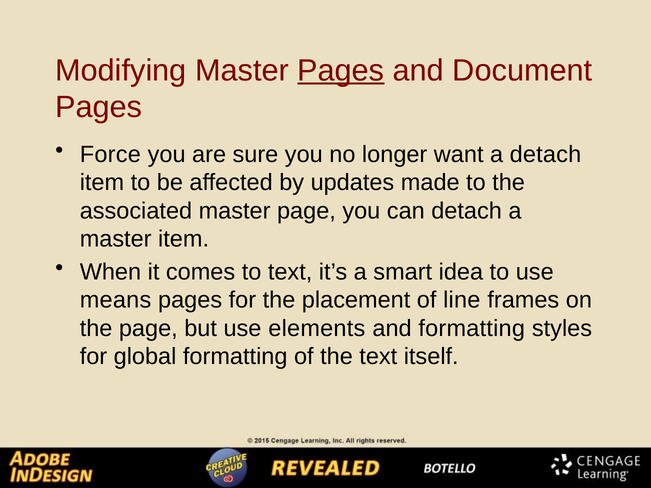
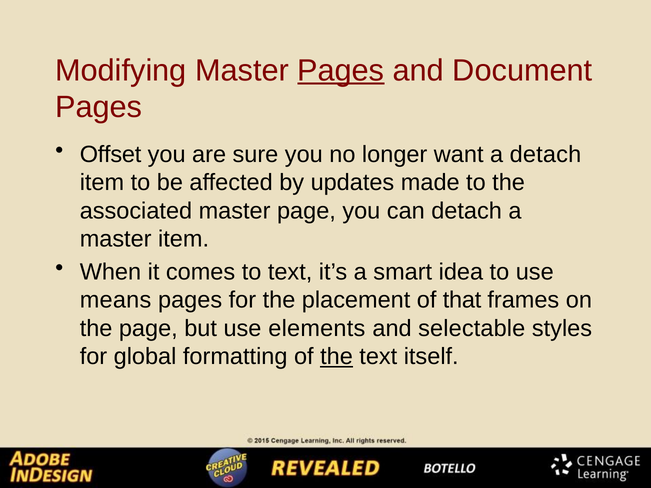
Force: Force -> Offset
line: line -> that
and formatting: formatting -> selectable
the at (337, 357) underline: none -> present
